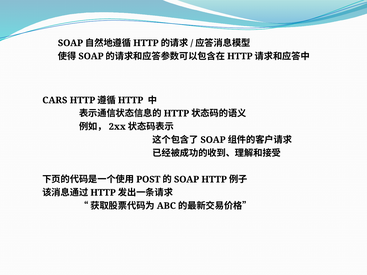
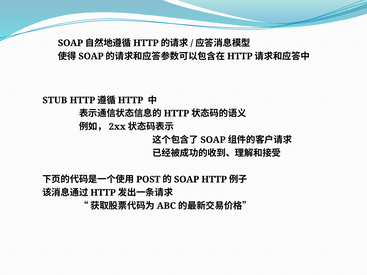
CARS: CARS -> STUB
